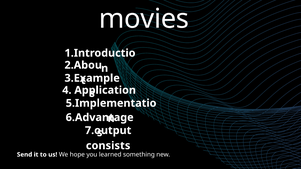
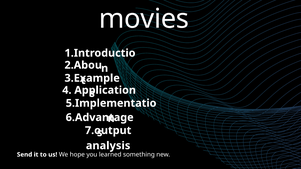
consists: consists -> analysis
